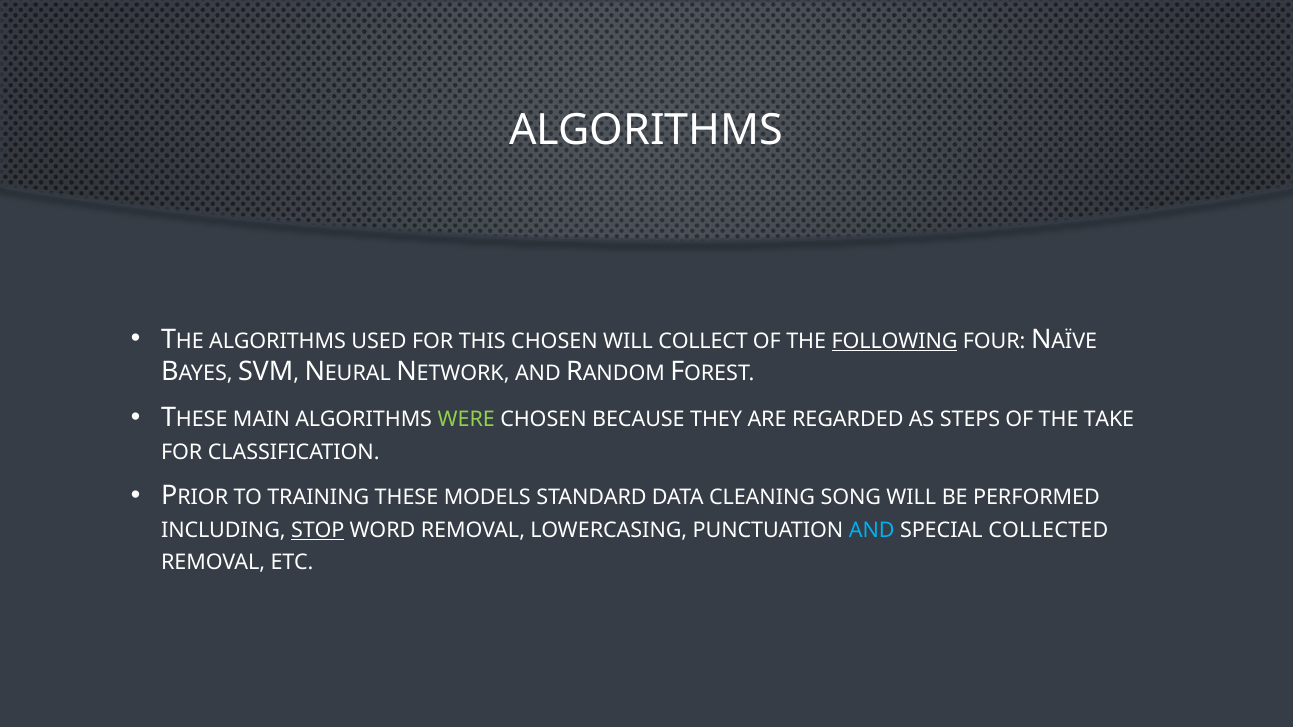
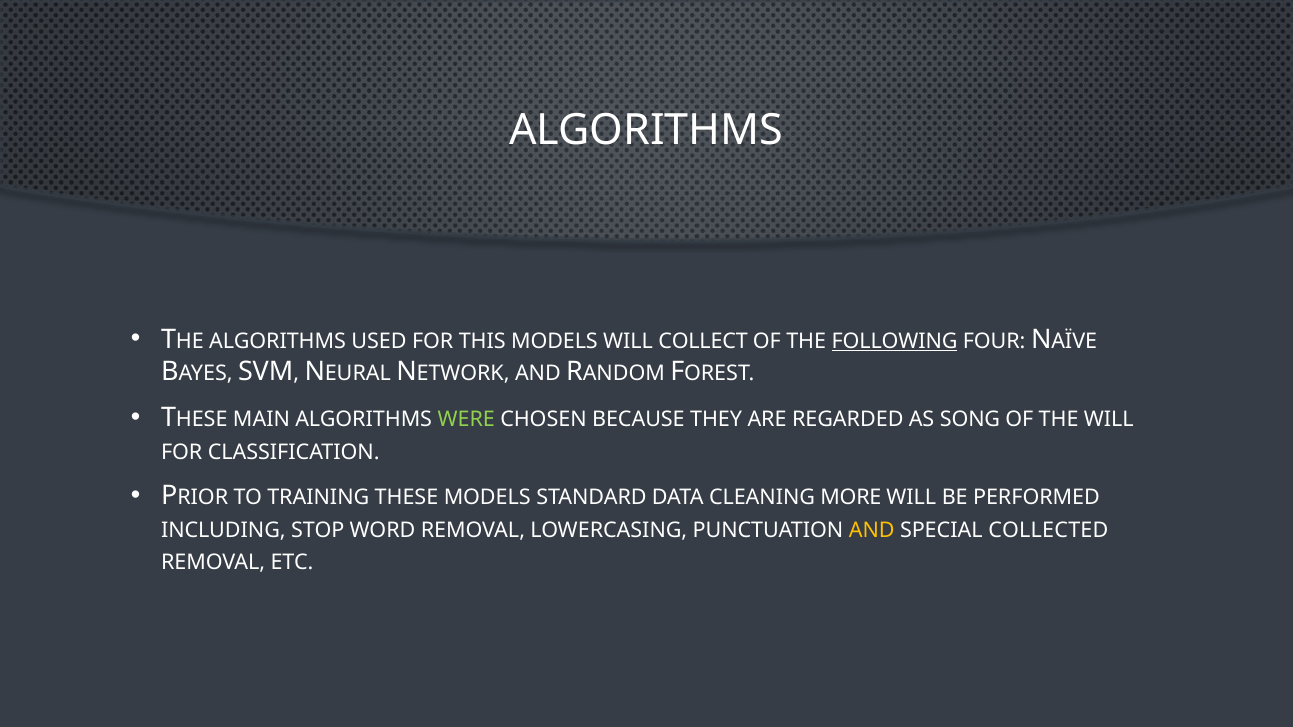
THIS CHOSEN: CHOSEN -> MODELS
STEPS: STEPS -> SONG
THE TAKE: TAKE -> WILL
SONG: SONG -> MORE
STOP underline: present -> none
AND at (872, 530) colour: light blue -> yellow
